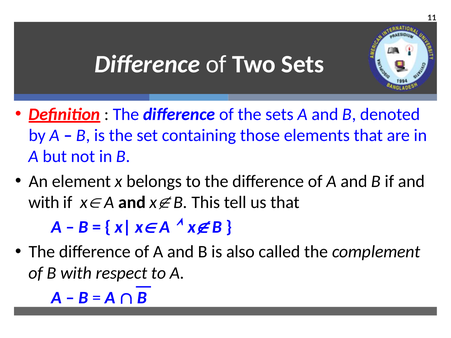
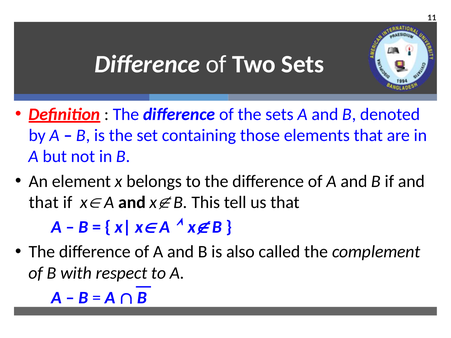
with at (44, 202): with -> that
